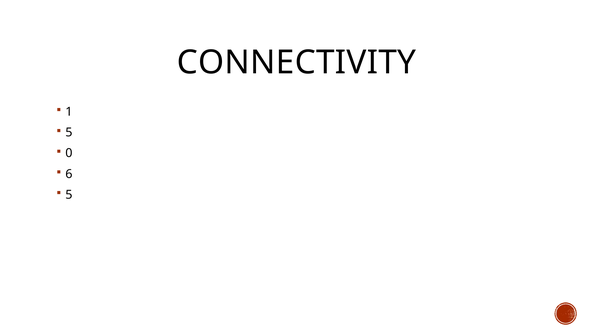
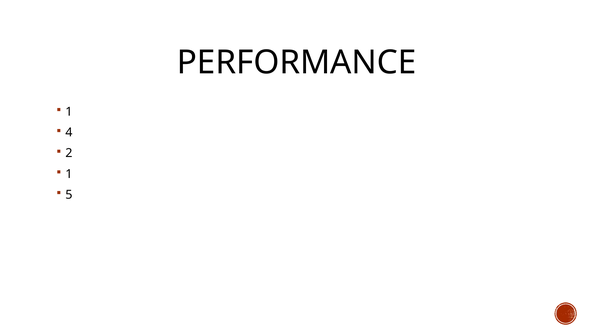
CONNECTIVITY: CONNECTIVITY -> PERFORMANCE
5 at (69, 133): 5 -> 4
0: 0 -> 2
6 at (69, 174): 6 -> 1
